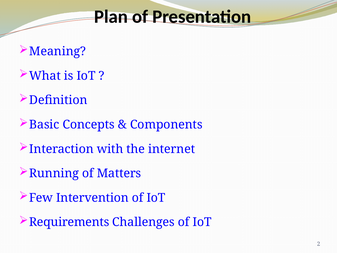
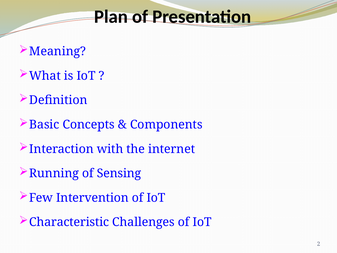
Matters: Matters -> Sensing
Requirements: Requirements -> Characteristic
